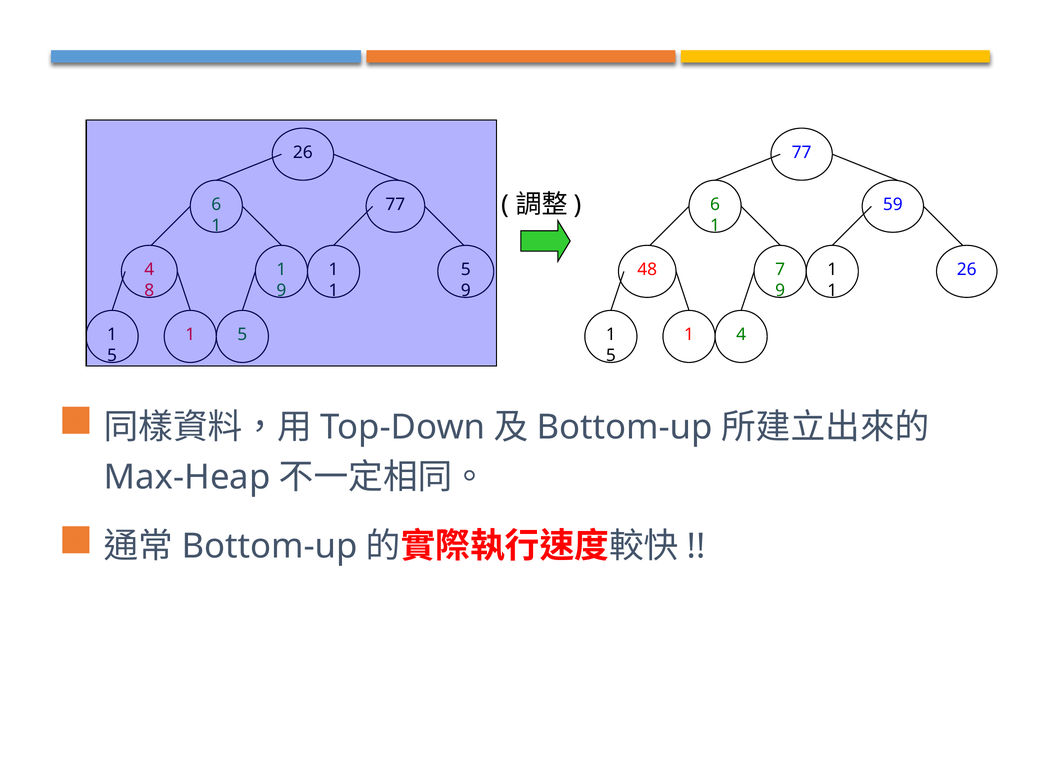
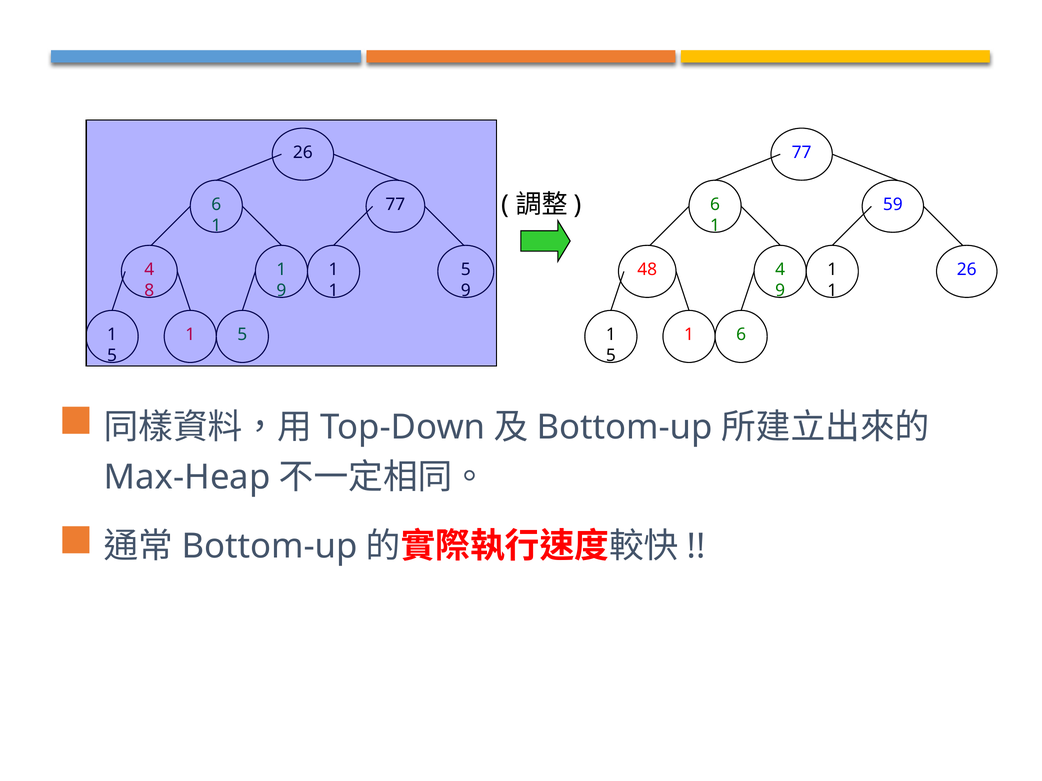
48 7: 7 -> 4
1 4: 4 -> 6
